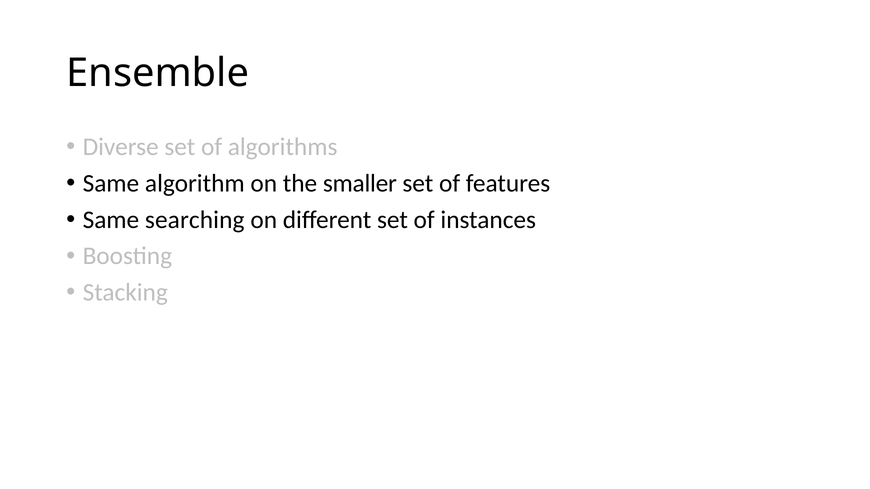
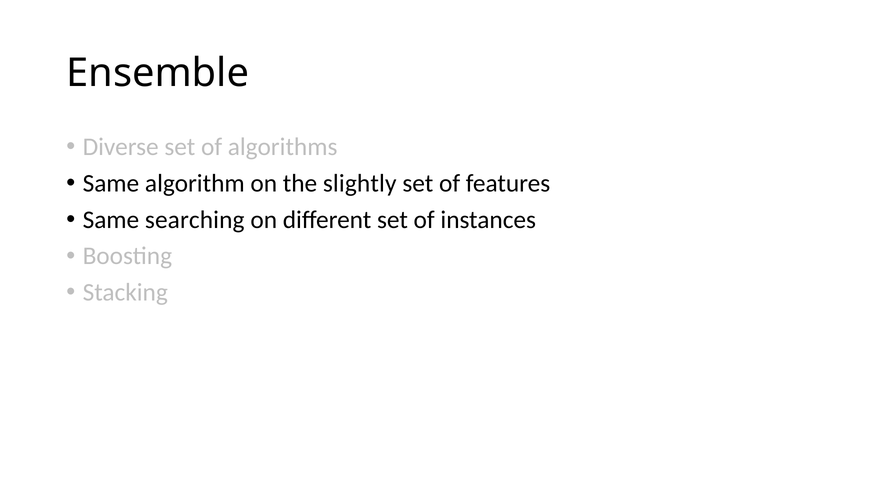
smaller: smaller -> slightly
